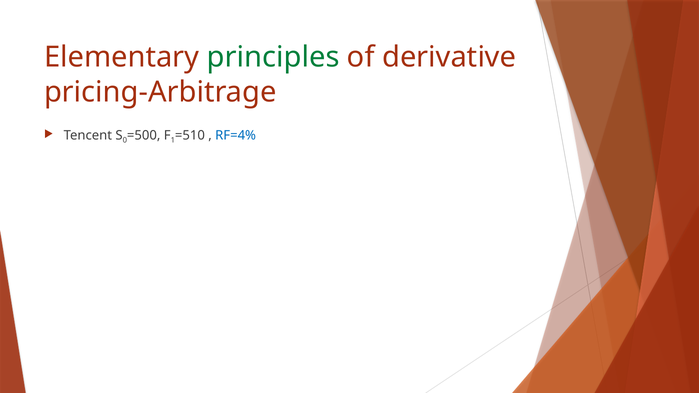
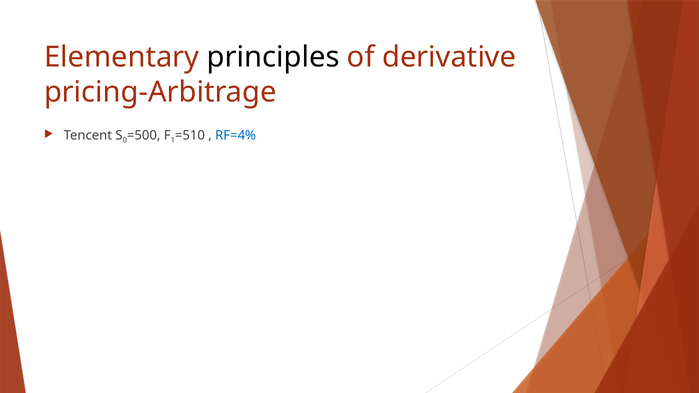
principles colour: green -> black
